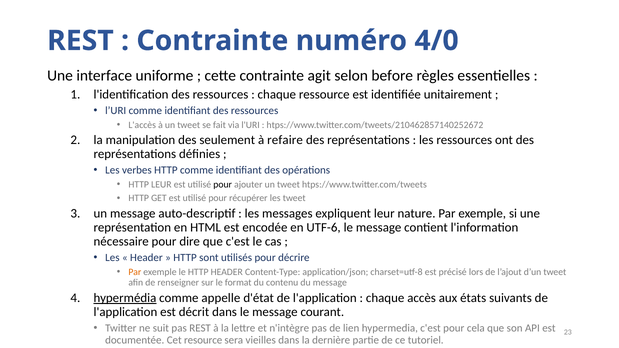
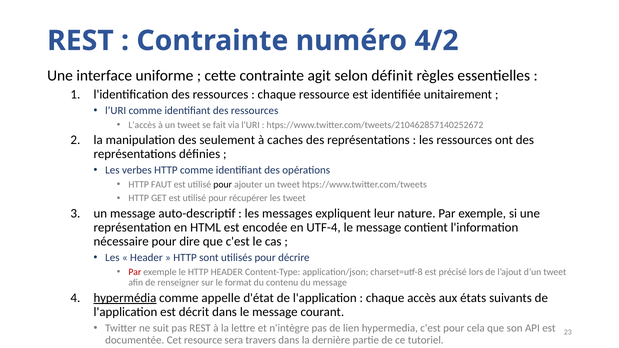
4/0: 4/0 -> 4/2
before: before -> définit
refaire: refaire -> caches
HTTP LEUR: LEUR -> FAUT
UTF-6: UTF-6 -> UTF-4
Par at (135, 272) colour: orange -> red
vieilles: vieilles -> travers
